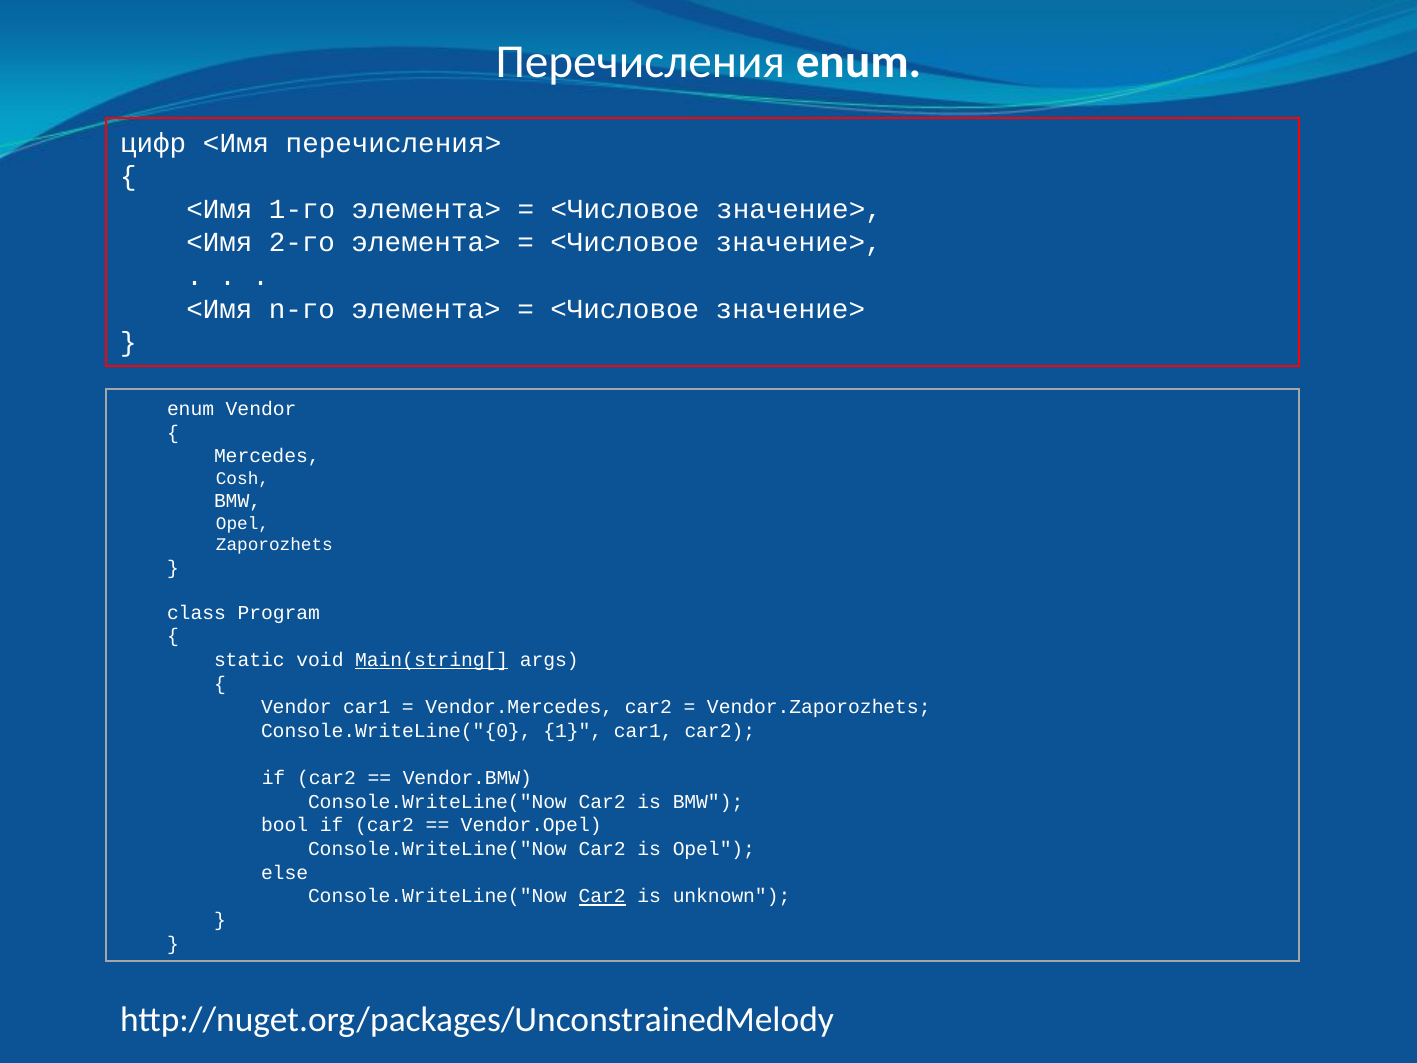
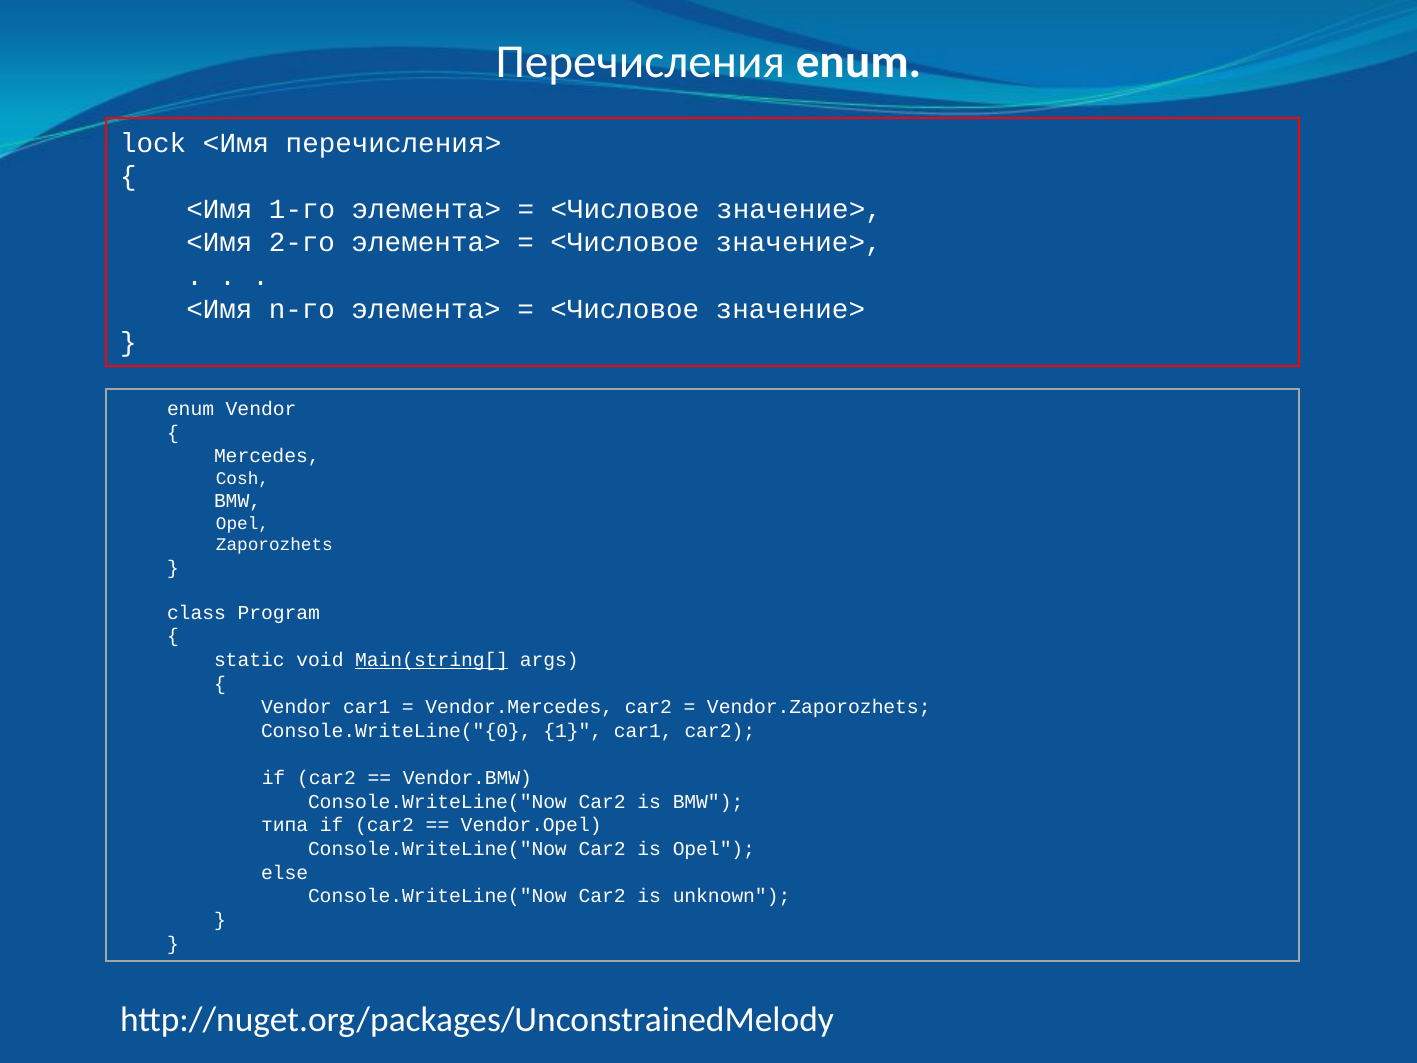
цифр: цифр -> lock
bool: bool -> типа
Car2 at (602, 896) underline: present -> none
